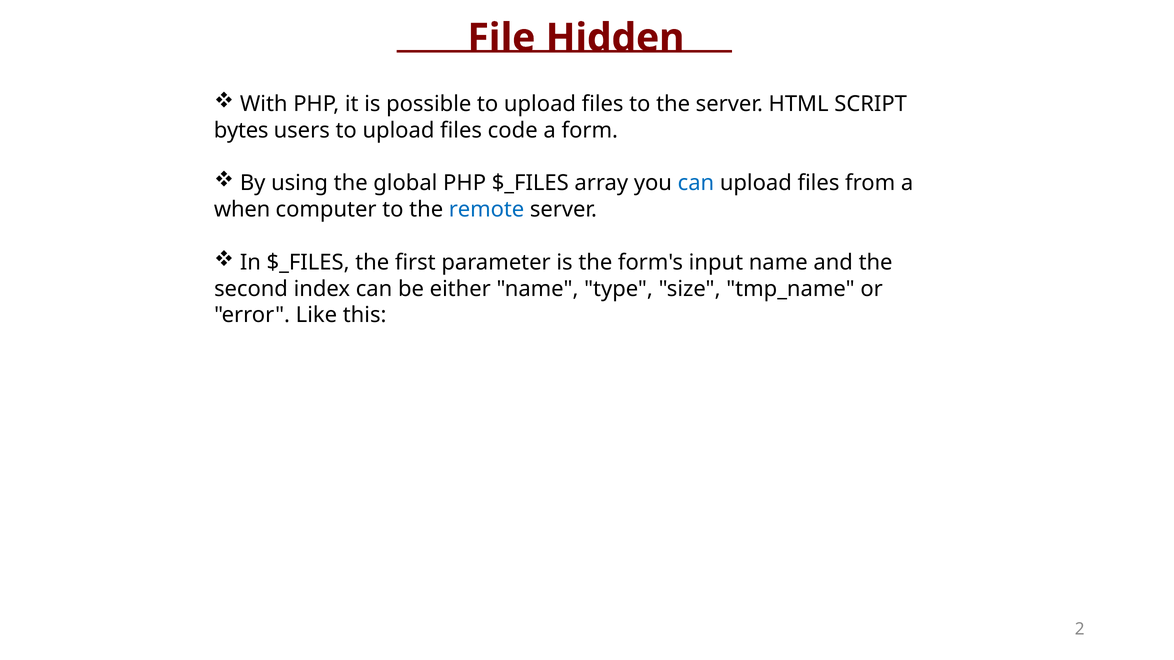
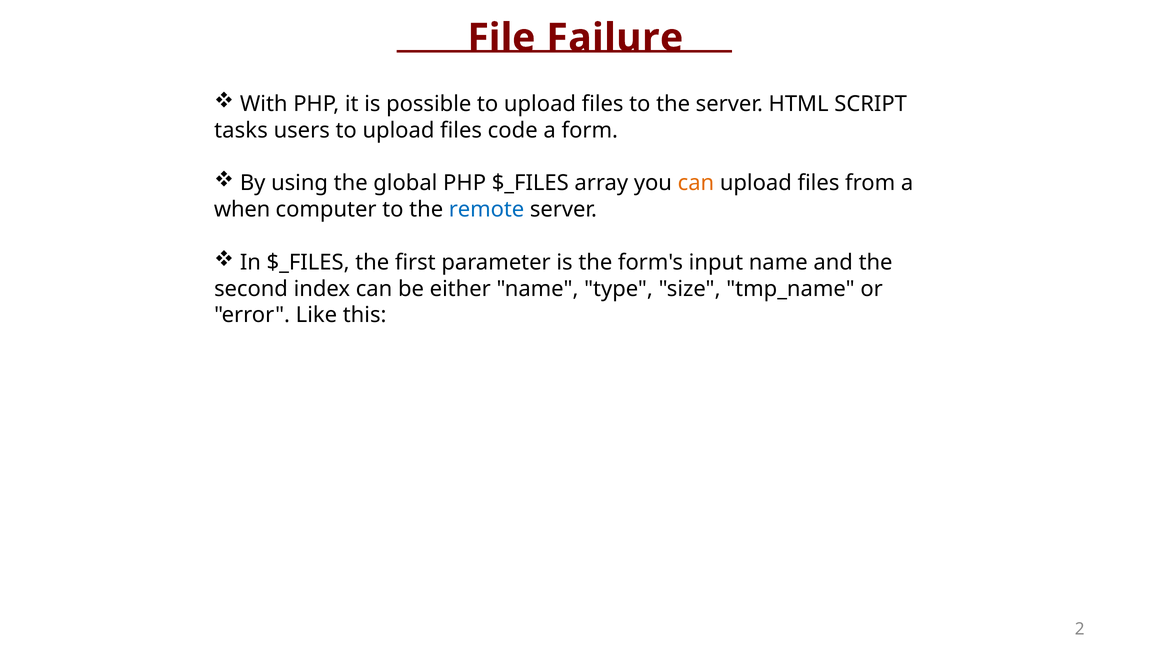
Hidden: Hidden -> Failure
bytes: bytes -> tasks
can at (696, 183) colour: blue -> orange
